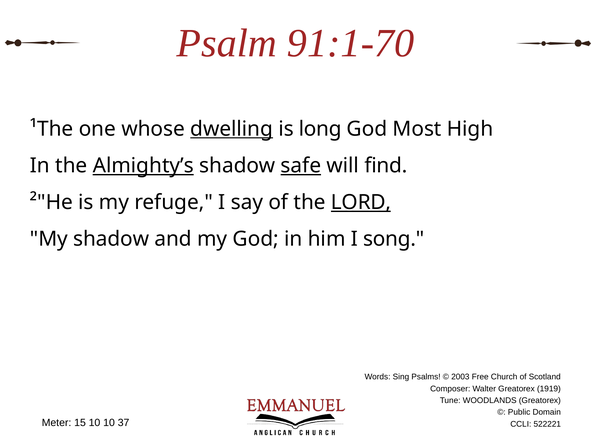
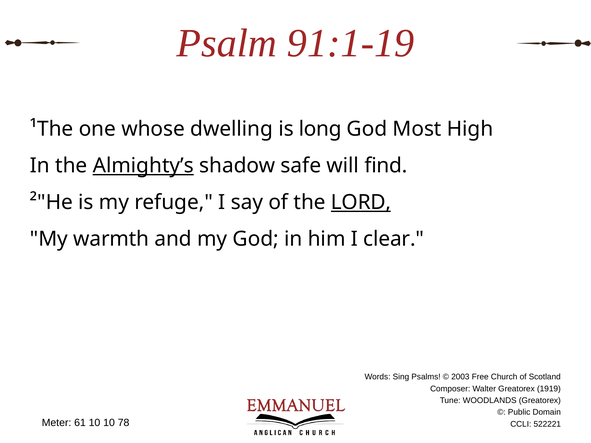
91:1-70: 91:1-70 -> 91:1-19
dwelling underline: present -> none
safe underline: present -> none
My shadow: shadow -> warmth
song: song -> clear
15: 15 -> 61
37: 37 -> 78
